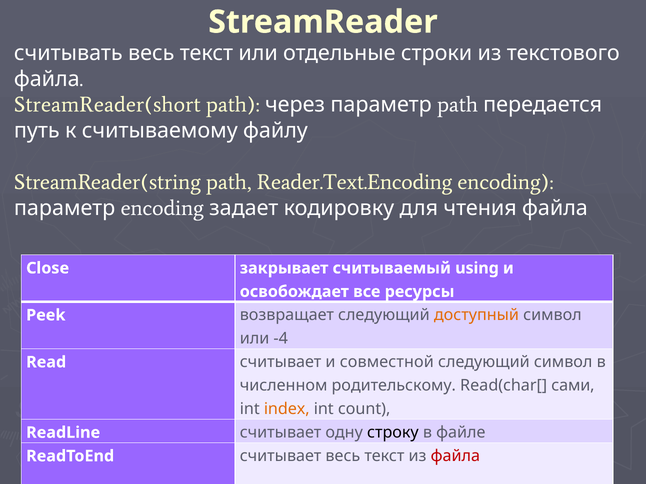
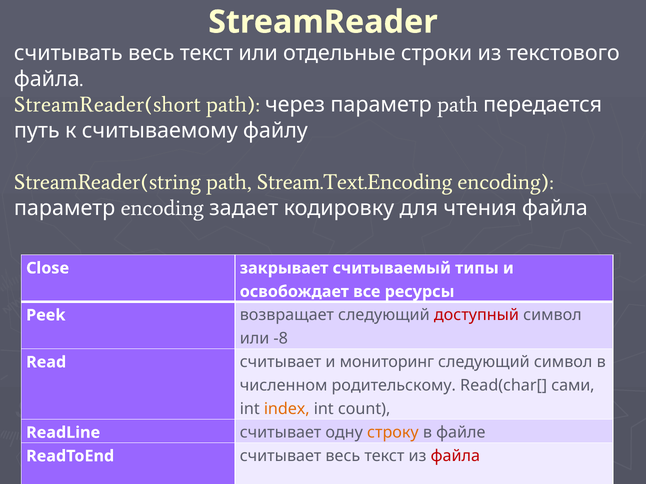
Reader.Text.Encoding: Reader.Text.Encoding -> Stream.Text.Encoding
using: using -> типы
доступный colour: orange -> red
-4: -4 -> -8
совместной: совместной -> мониторинг
строку colour: black -> orange
